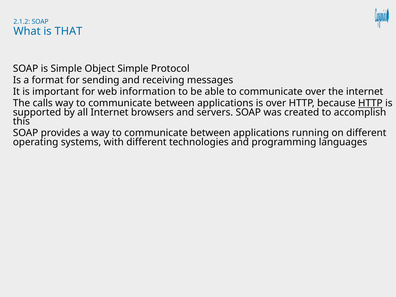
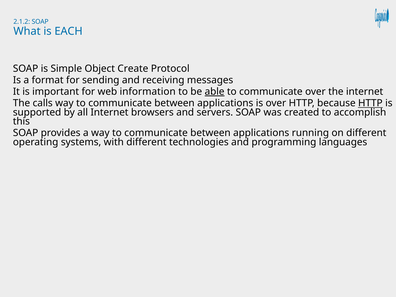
THAT: THAT -> EACH
Object Simple: Simple -> Create
able underline: none -> present
